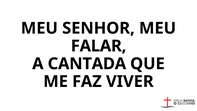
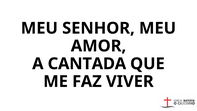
FALAR: FALAR -> AMOR
